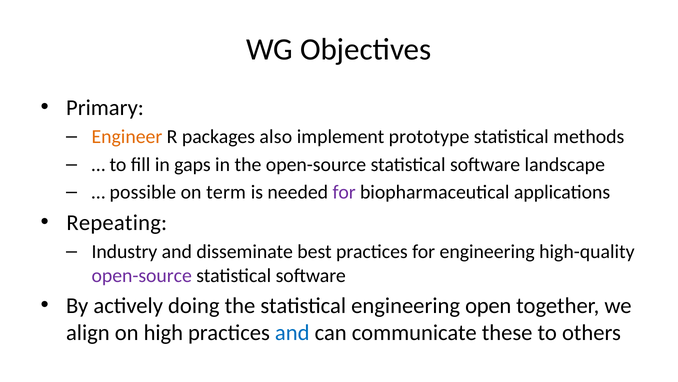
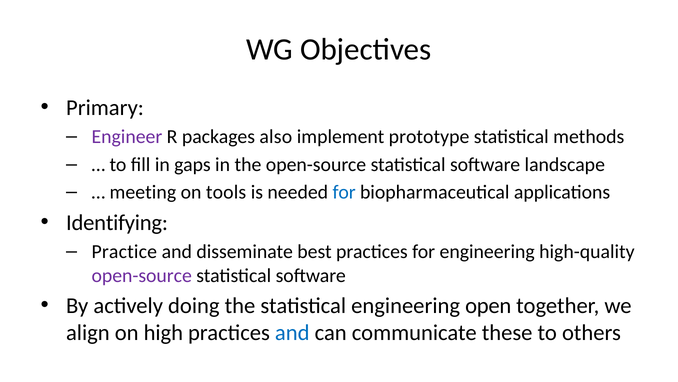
Engineer colour: orange -> purple
possible: possible -> meeting
term: term -> tools
for at (344, 192) colour: purple -> blue
Repeating: Repeating -> Identifying
Industry: Industry -> Practice
